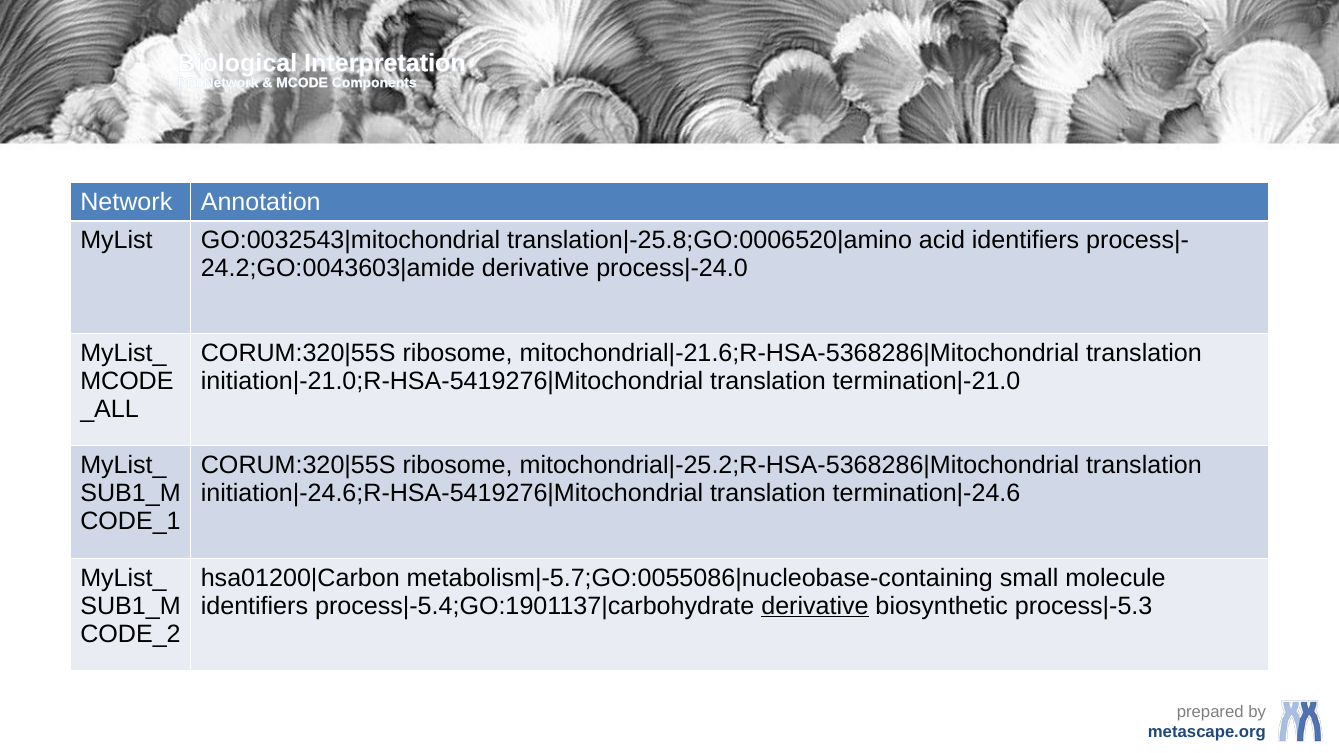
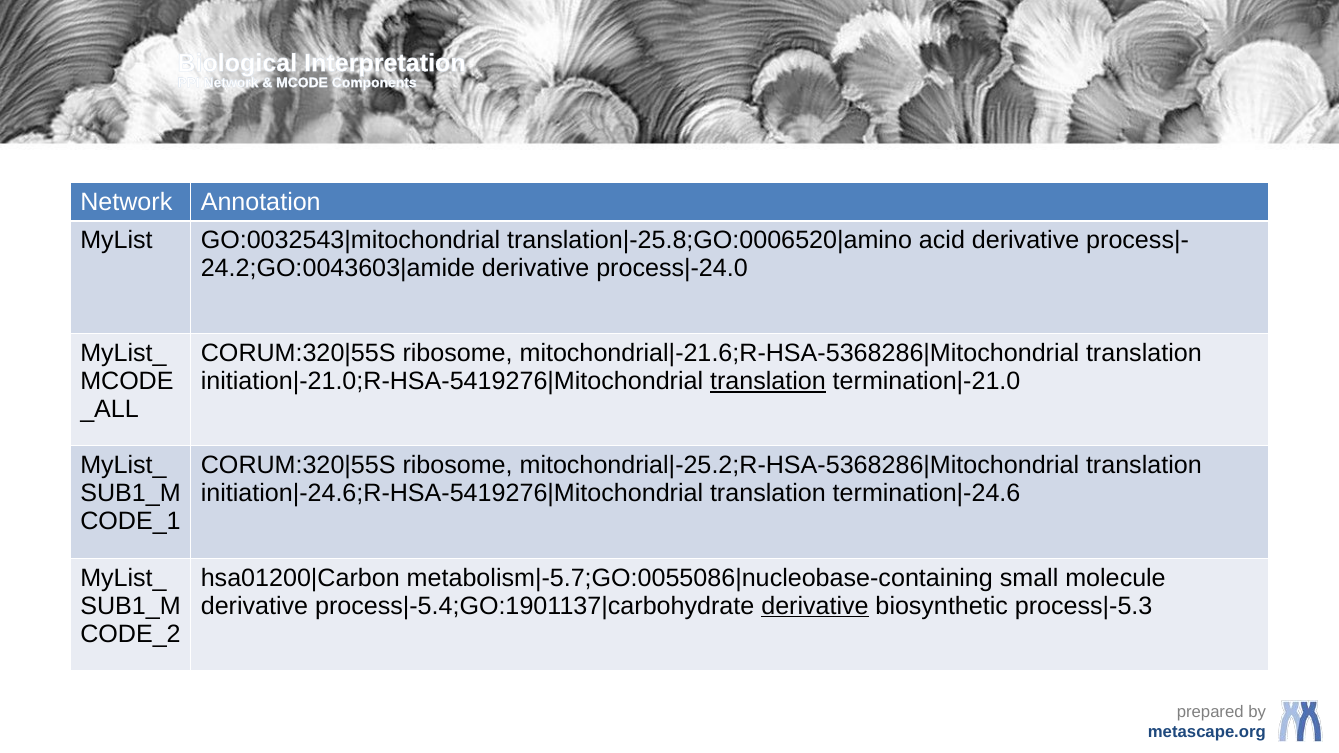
acid identifiers: identifiers -> derivative
translation at (768, 381) underline: none -> present
identifiers at (254, 606): identifiers -> derivative
